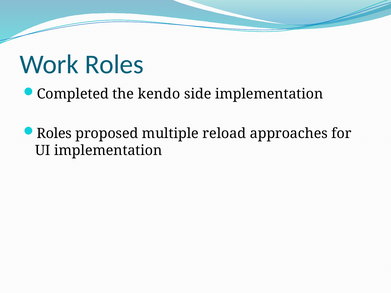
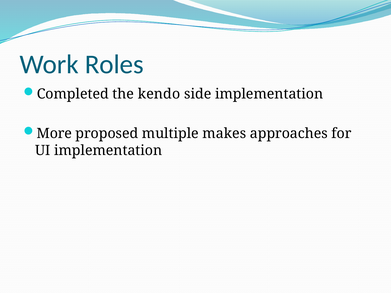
Roles at (54, 134): Roles -> More
reload: reload -> makes
